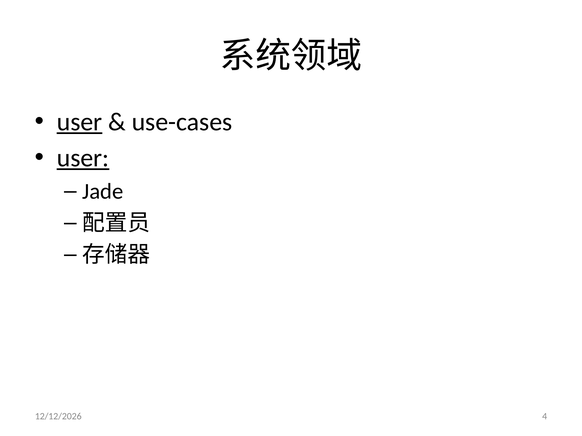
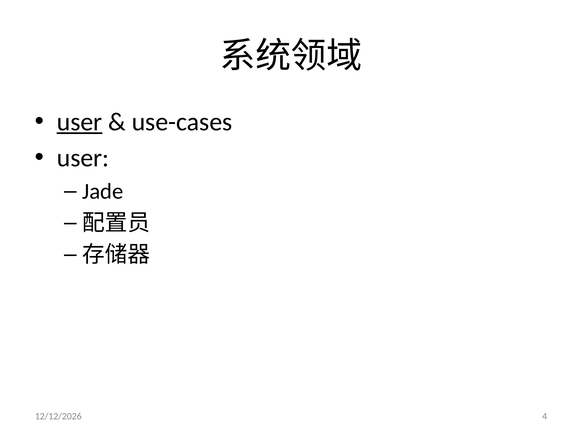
user at (83, 158) underline: present -> none
